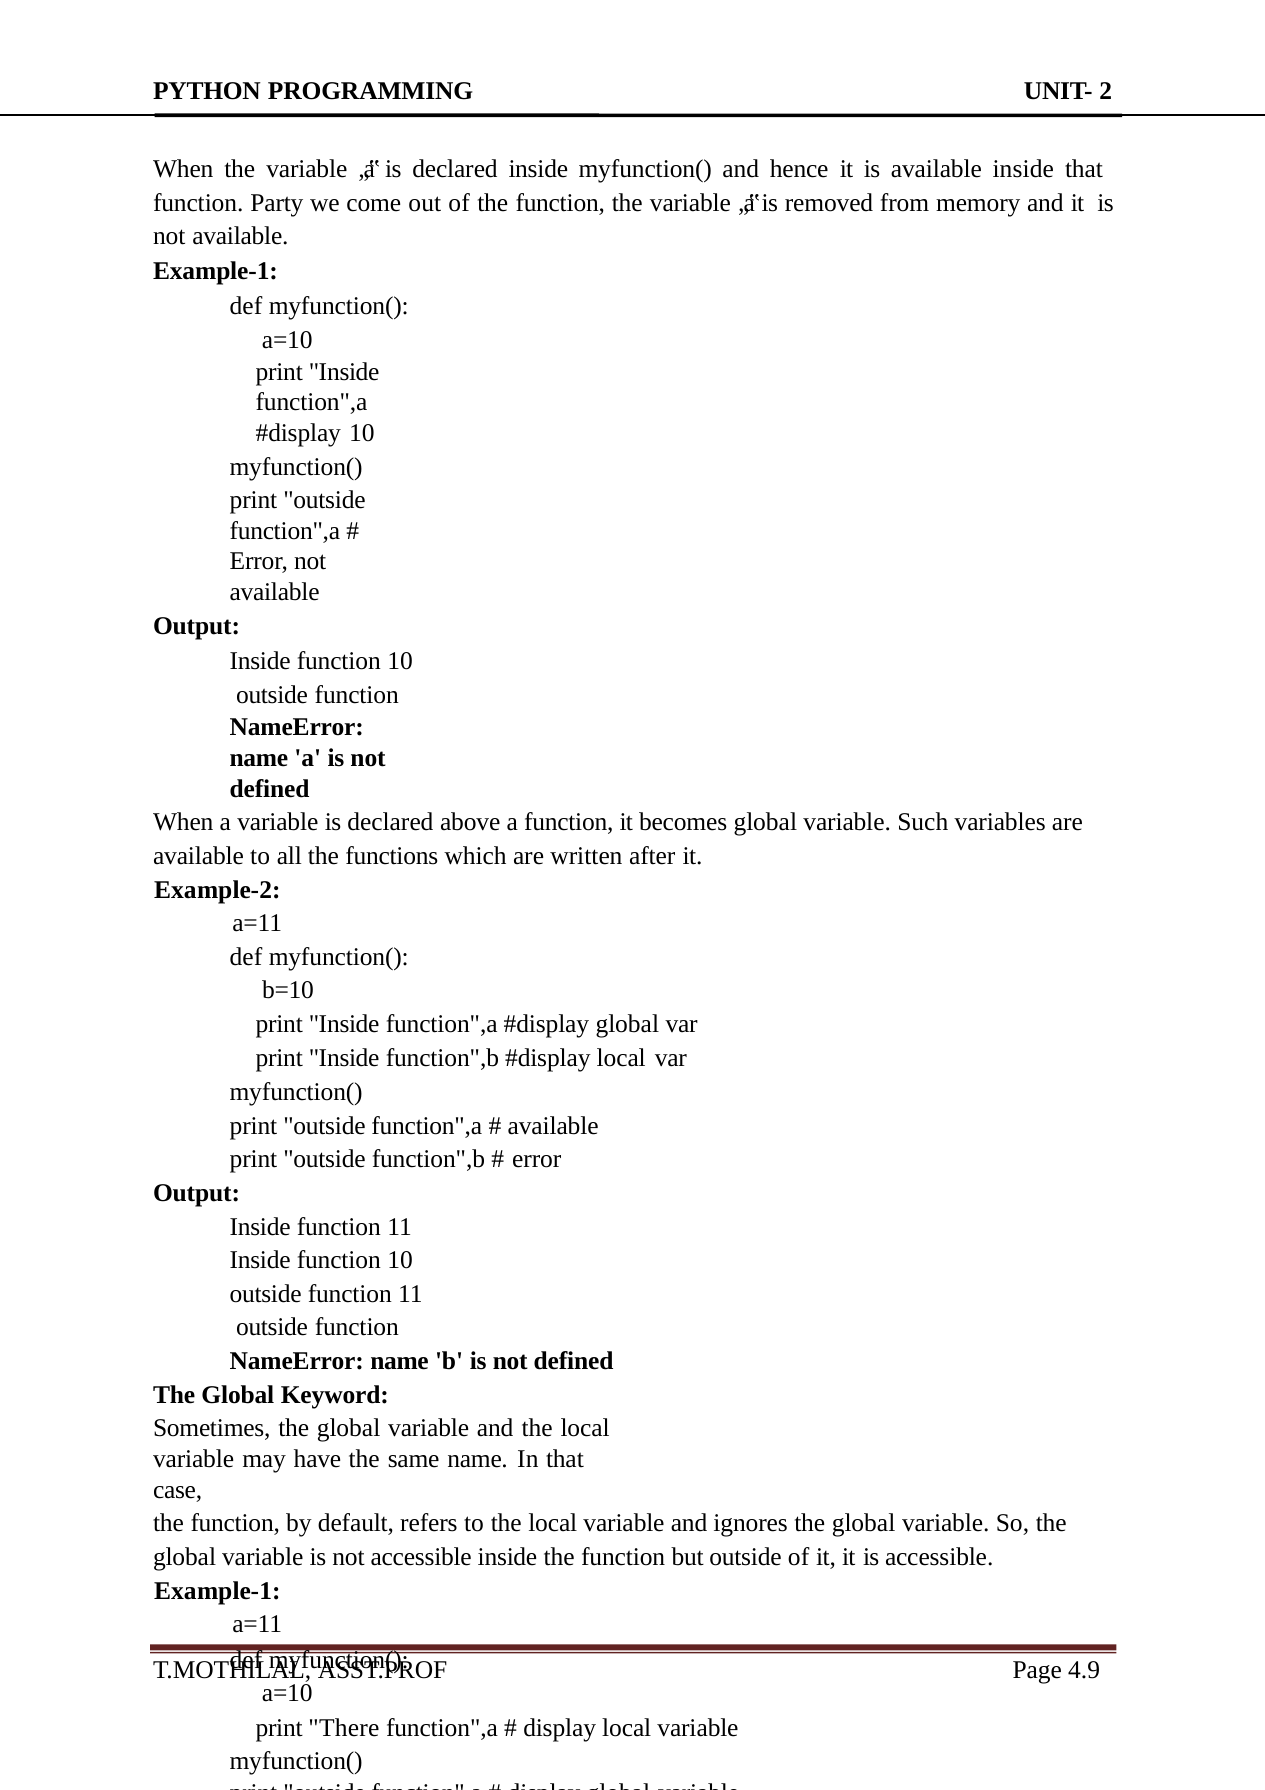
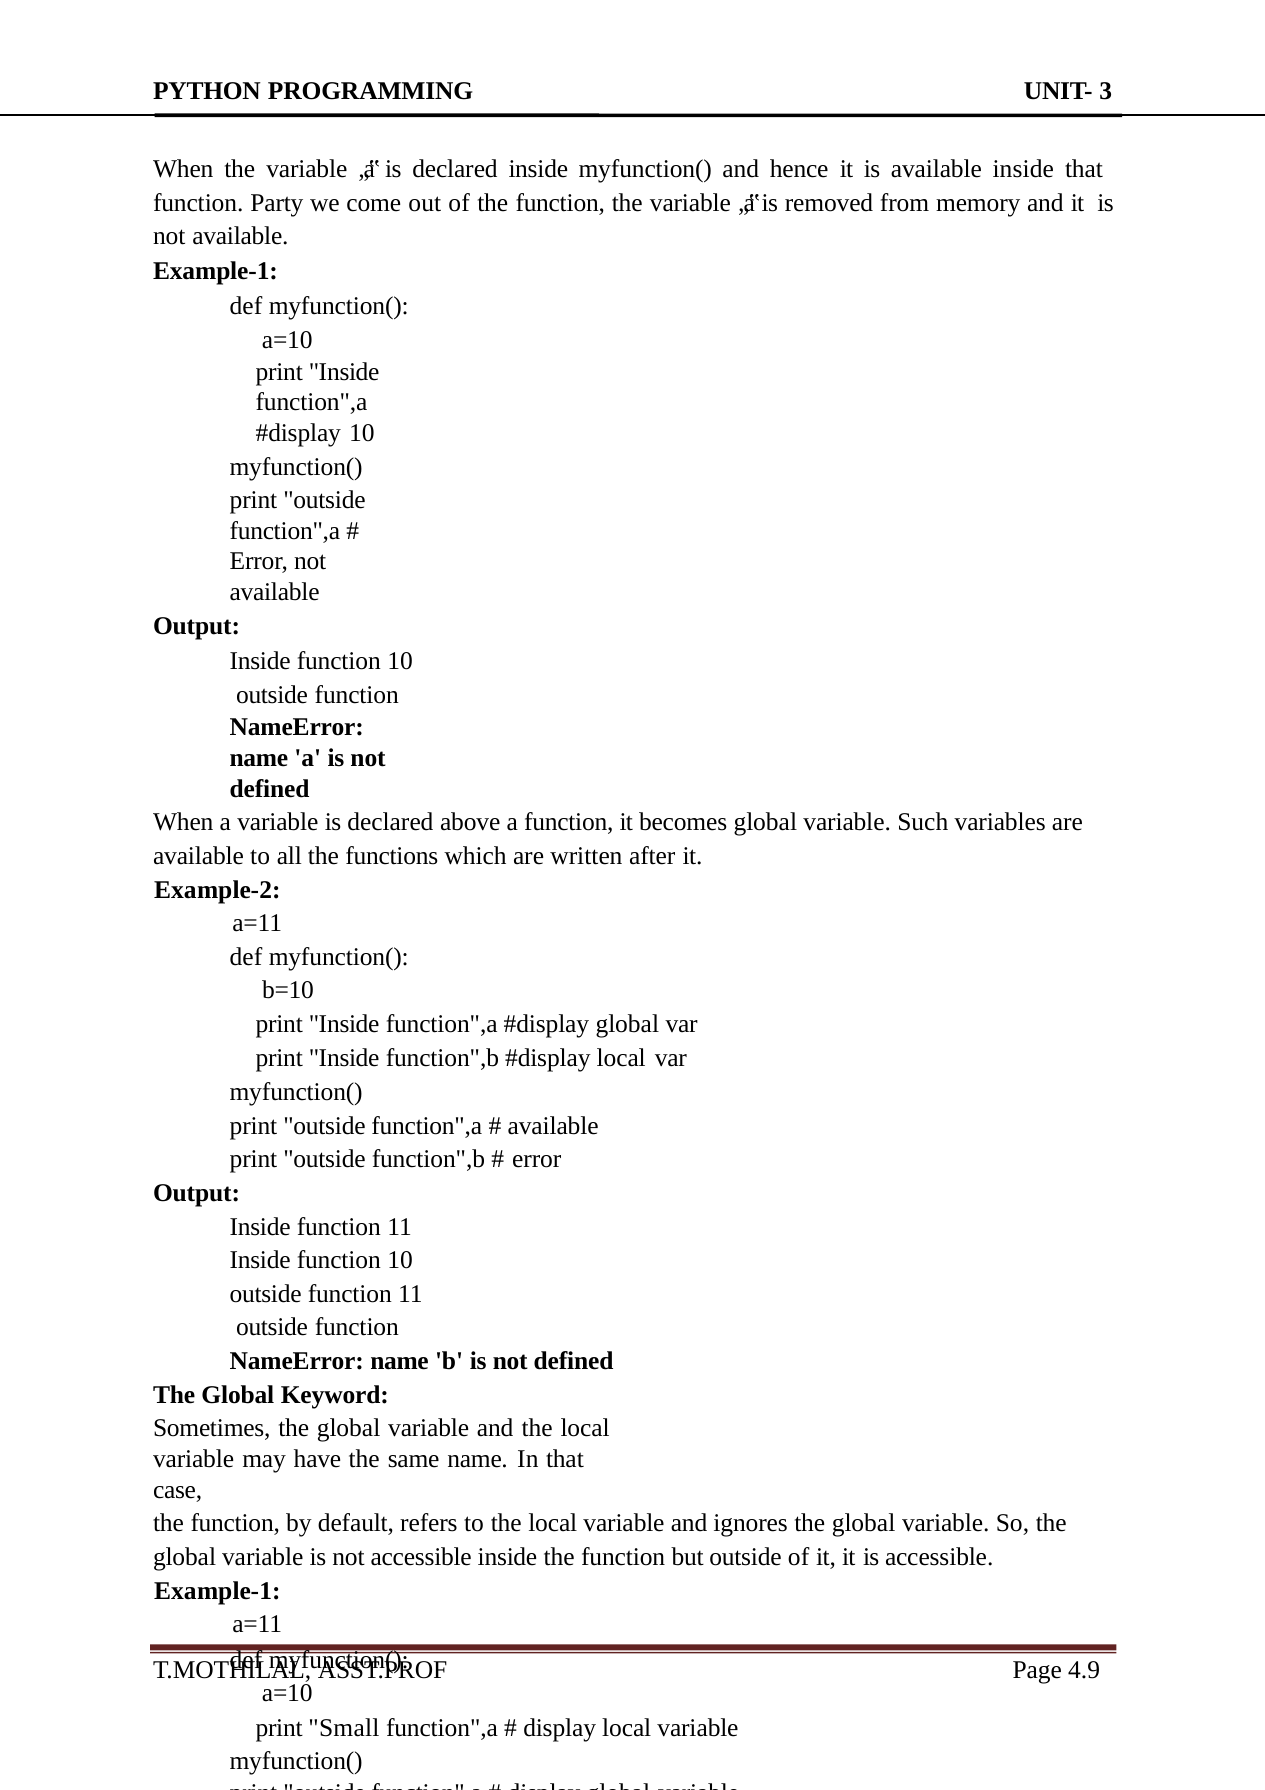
2: 2 -> 3
There: There -> Small
